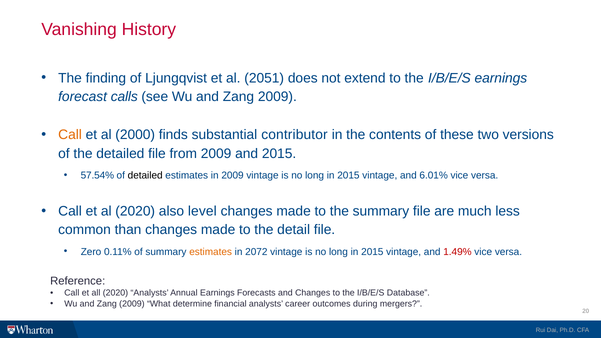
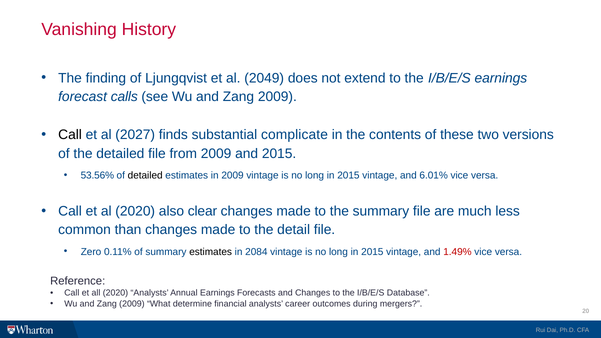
2051: 2051 -> 2049
Call at (70, 135) colour: orange -> black
2000: 2000 -> 2027
contributor: contributor -> complicate
57.54%: 57.54% -> 53.56%
level: level -> clear
estimates at (211, 252) colour: orange -> black
2072: 2072 -> 2084
